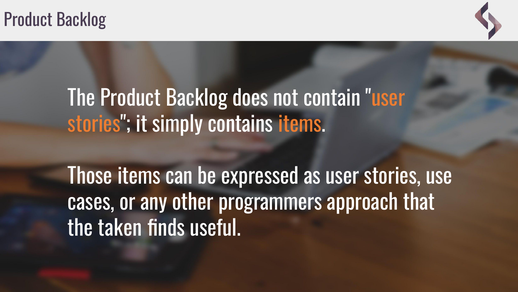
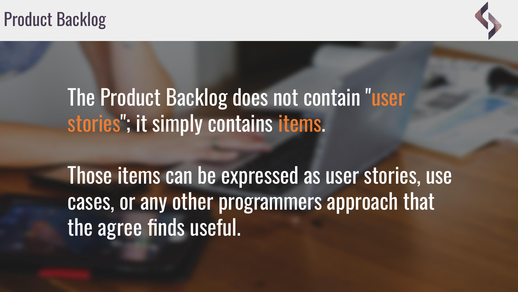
taken: taken -> agree
